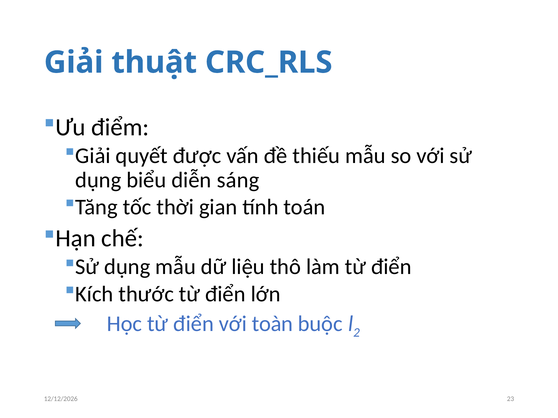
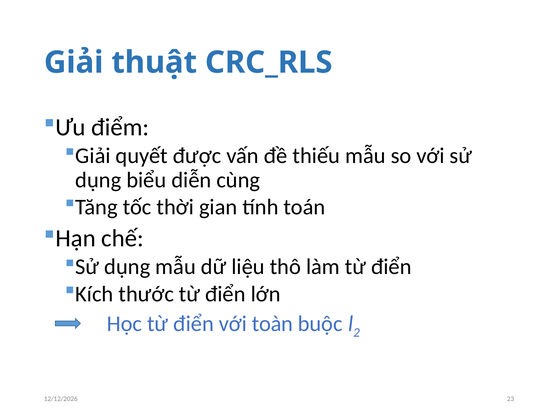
sáng: sáng -> cùng
